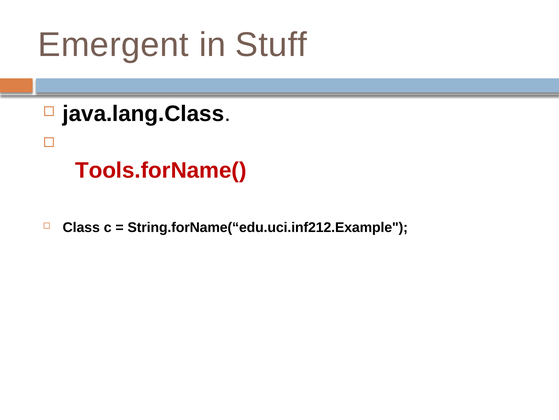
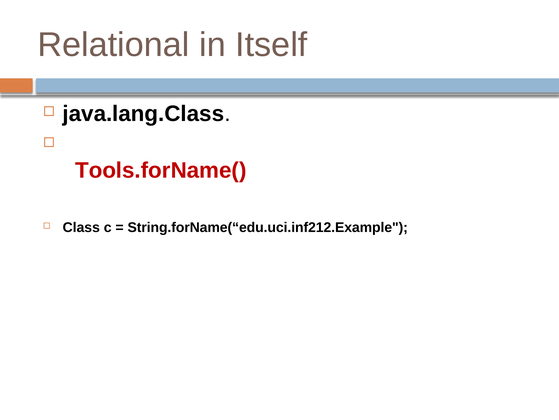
Emergent: Emergent -> Relational
Stuff: Stuff -> Itself
